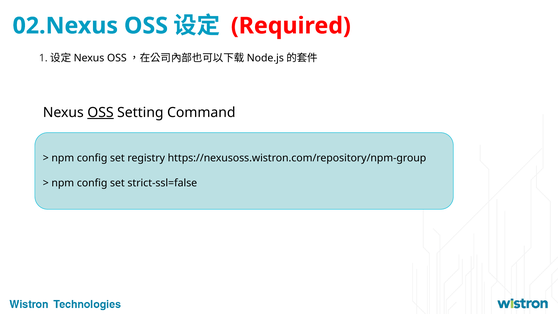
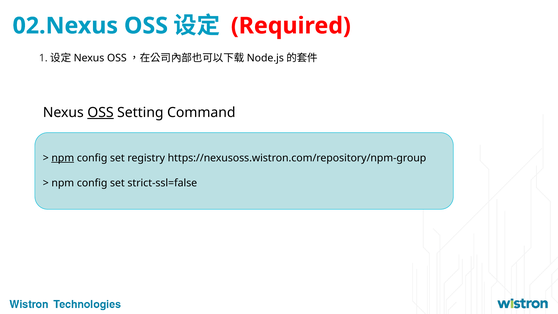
npm at (63, 158) underline: none -> present
